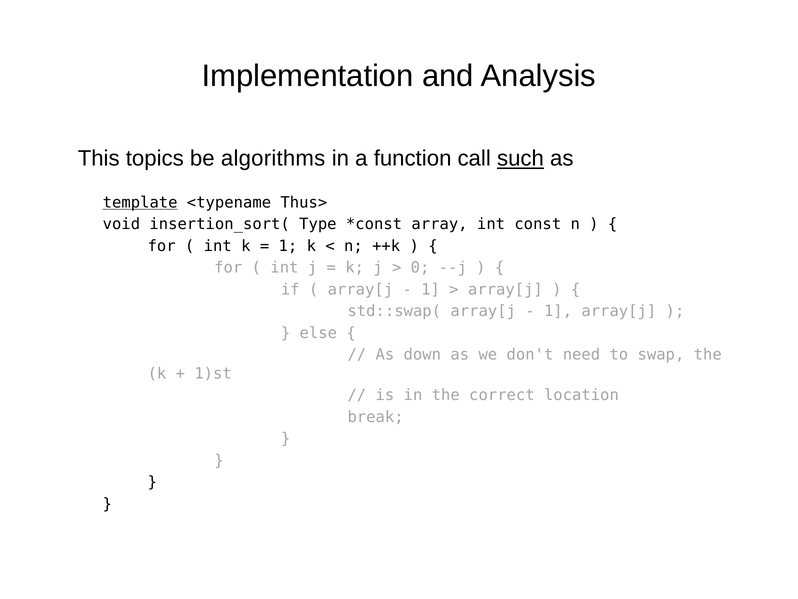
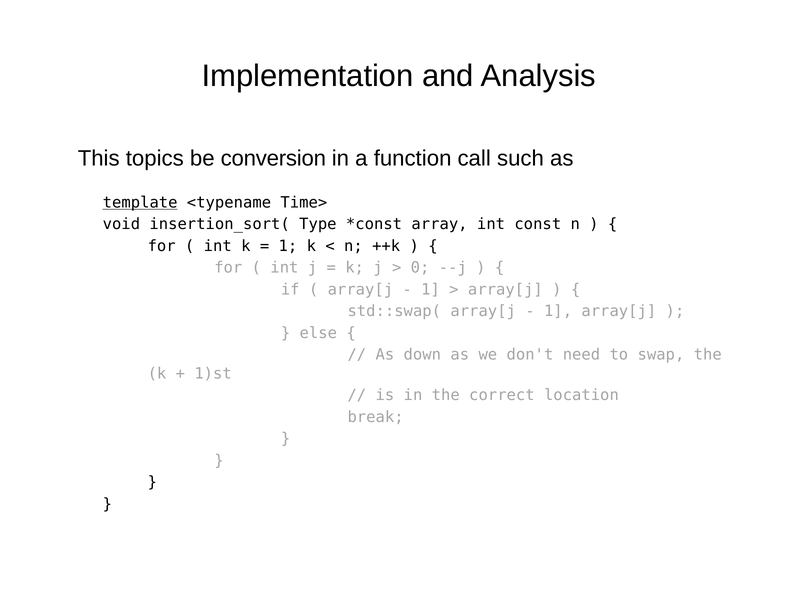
algorithms: algorithms -> conversion
such underline: present -> none
Thus>: Thus> -> Time>
